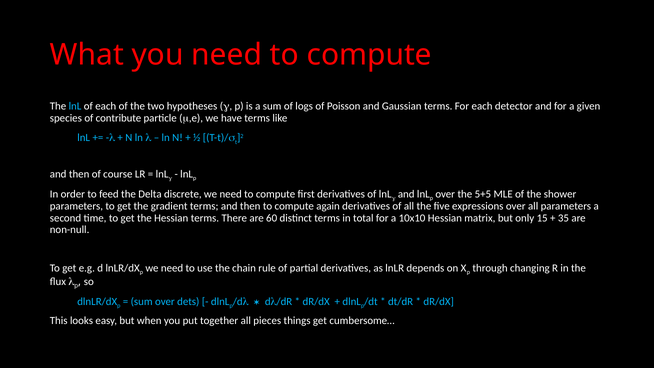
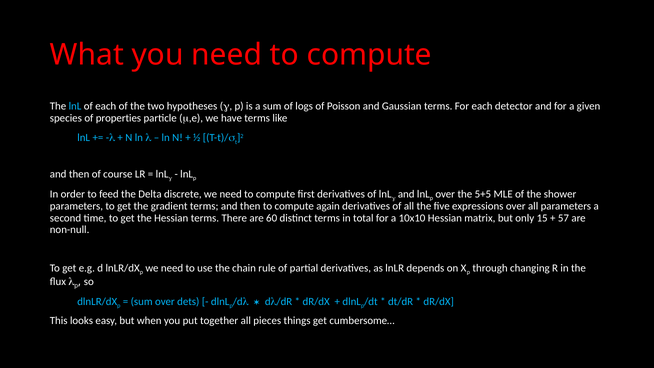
contribute: contribute -> properties
35: 35 -> 57
